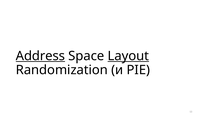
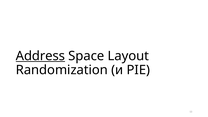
Layout underline: present -> none
